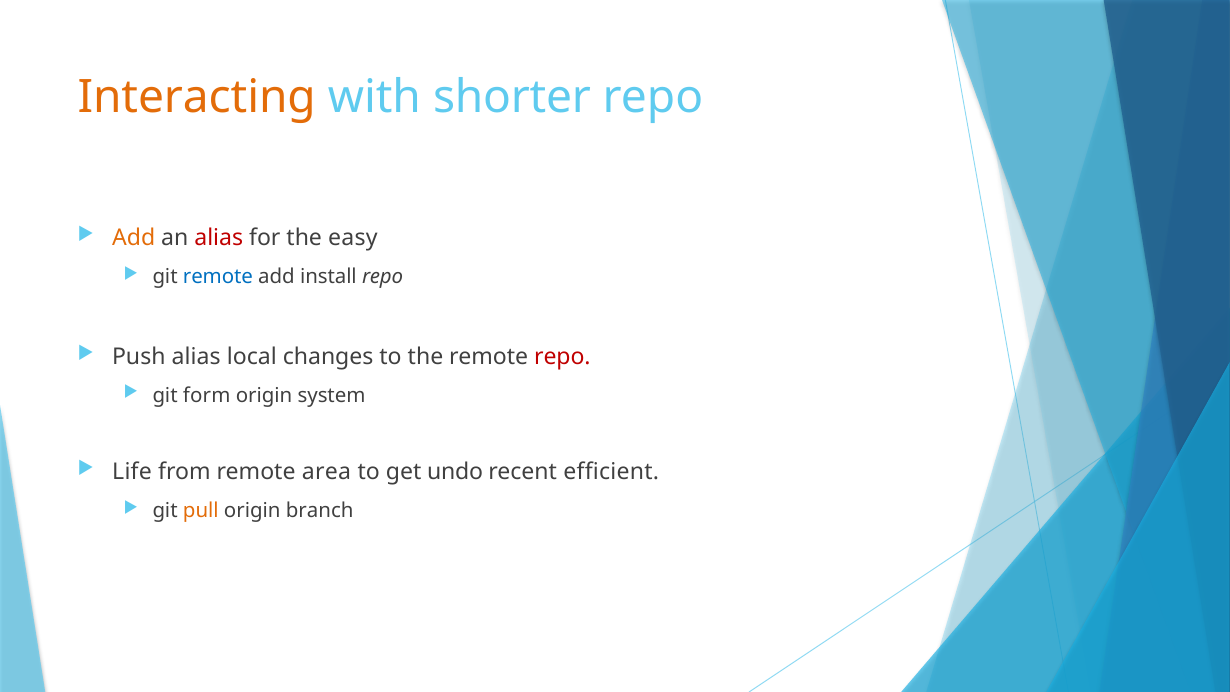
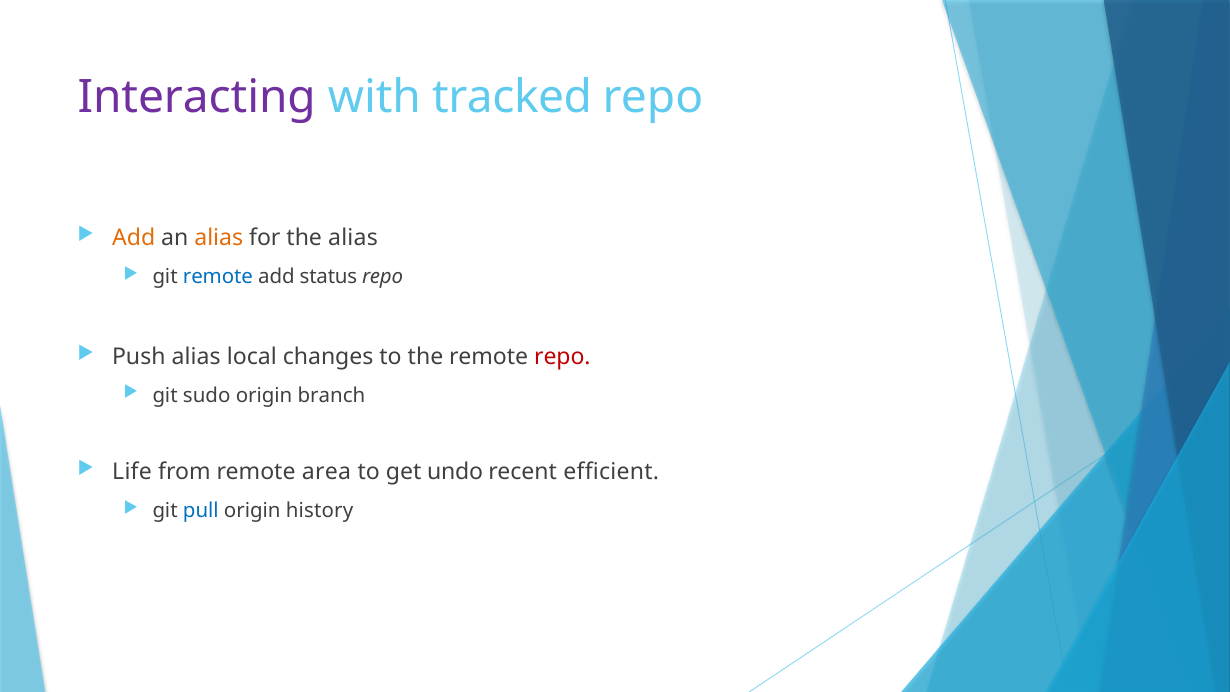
Interacting colour: orange -> purple
shorter: shorter -> tracked
alias at (219, 238) colour: red -> orange
the easy: easy -> alias
install: install -> status
form: form -> sudo
system: system -> branch
pull colour: orange -> blue
branch: branch -> history
